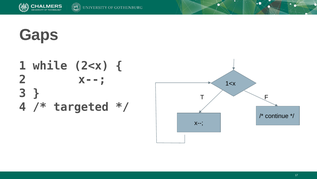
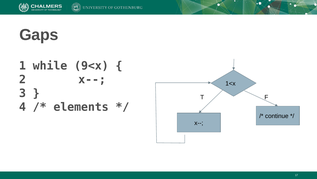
2<x: 2<x -> 9<x
targeted: targeted -> elements
